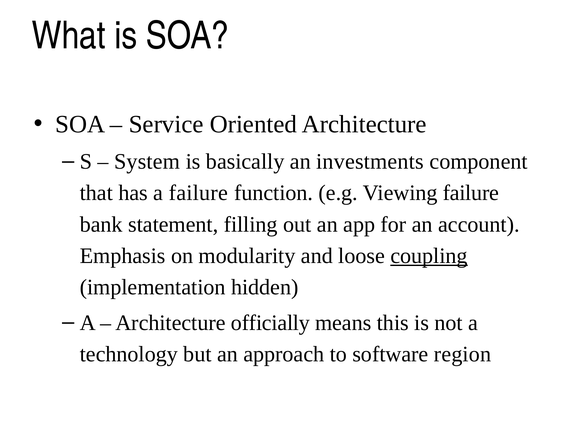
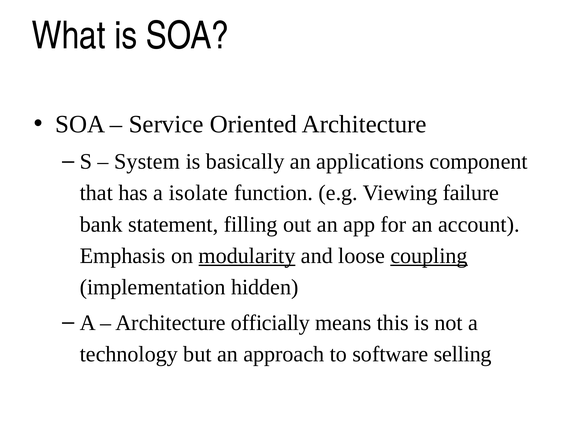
investments: investments -> applications
a failure: failure -> isolate
modularity underline: none -> present
region: region -> selling
